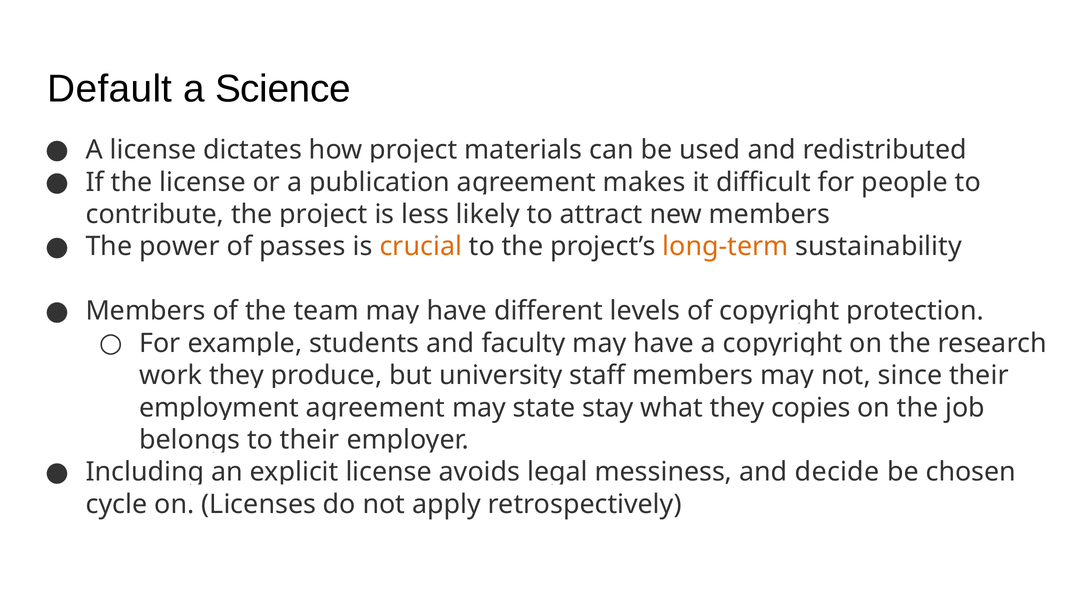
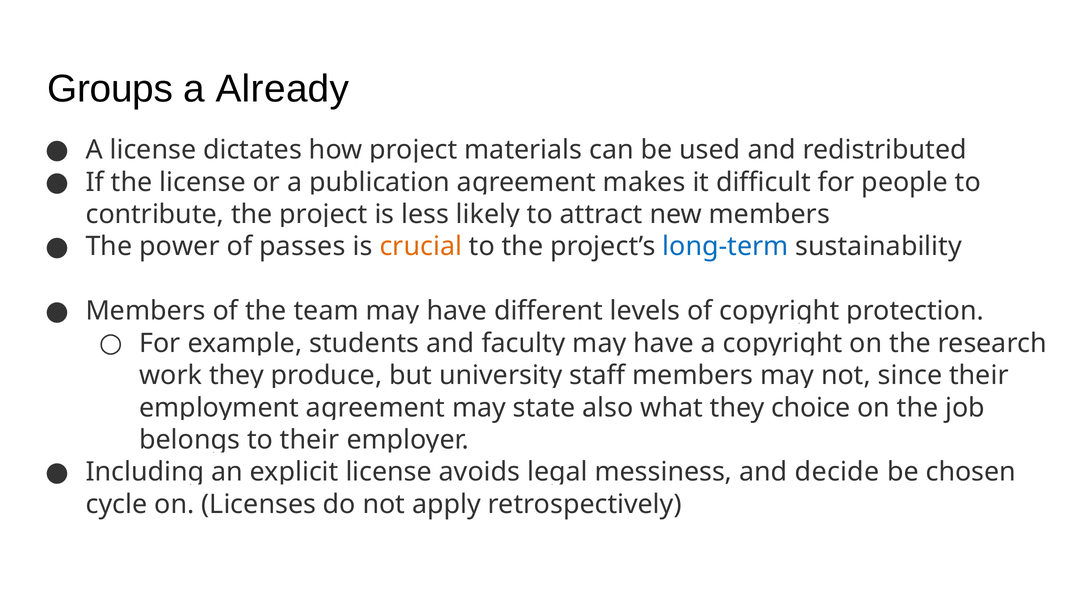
Default: Default -> Groups
Science: Science -> Already
long-term colour: orange -> blue
stay: stay -> also
copies: copies -> choice
